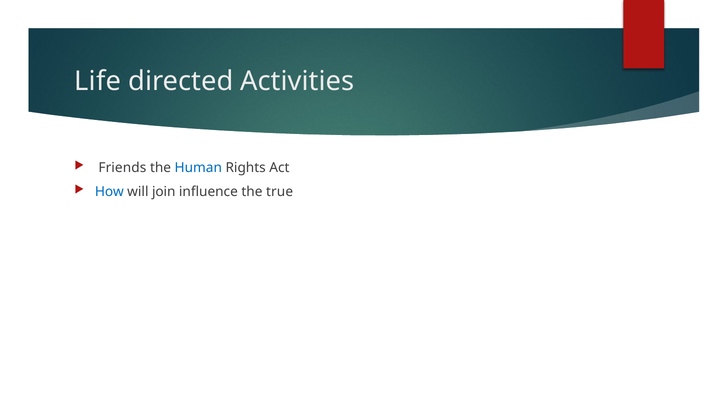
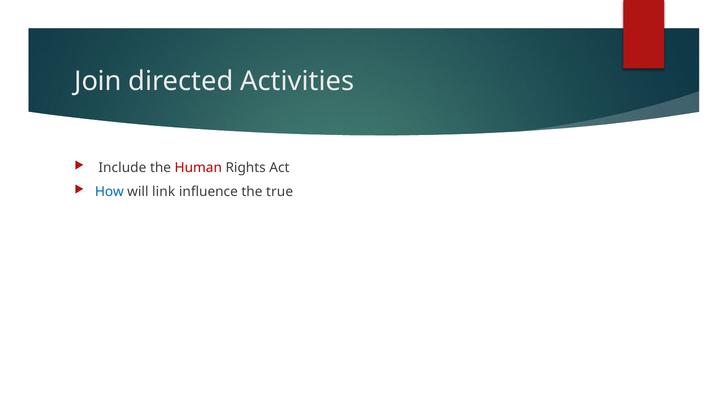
Life: Life -> Join
Friends: Friends -> Include
Human colour: blue -> red
join: join -> link
